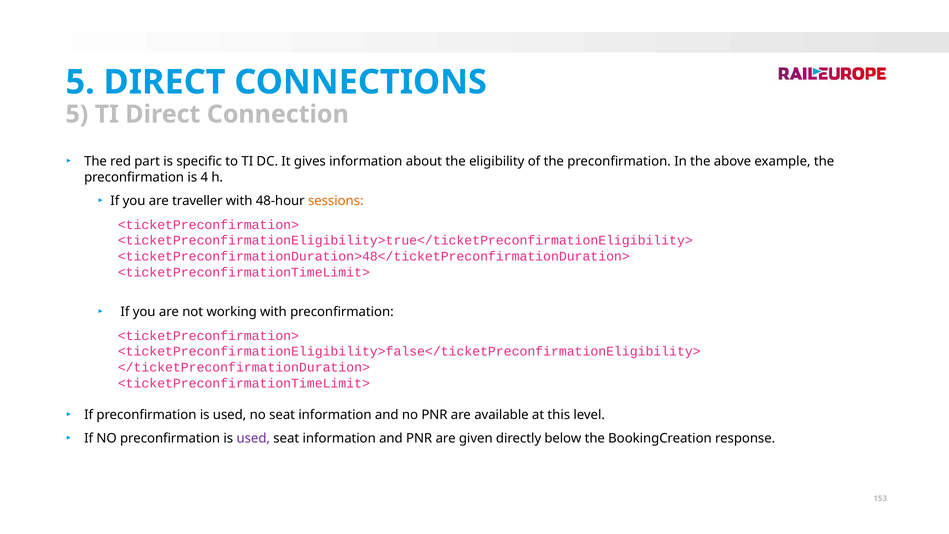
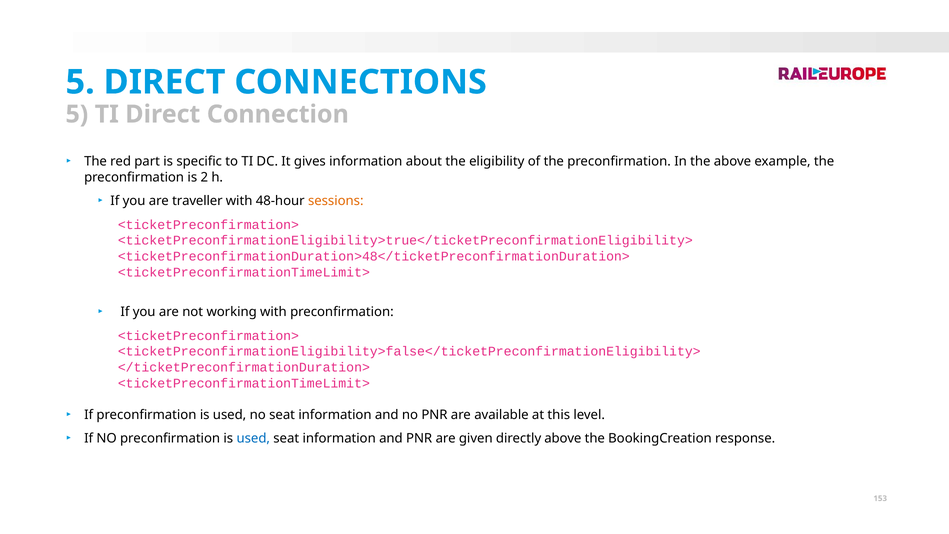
4: 4 -> 2
used at (253, 439) colour: purple -> blue
directly below: below -> above
